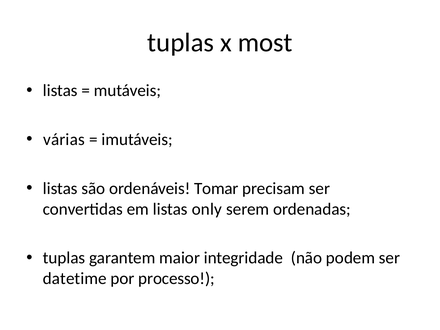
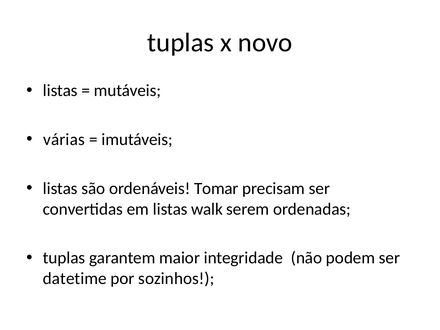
most: most -> novo
only: only -> walk
processo: processo -> sozinhos
